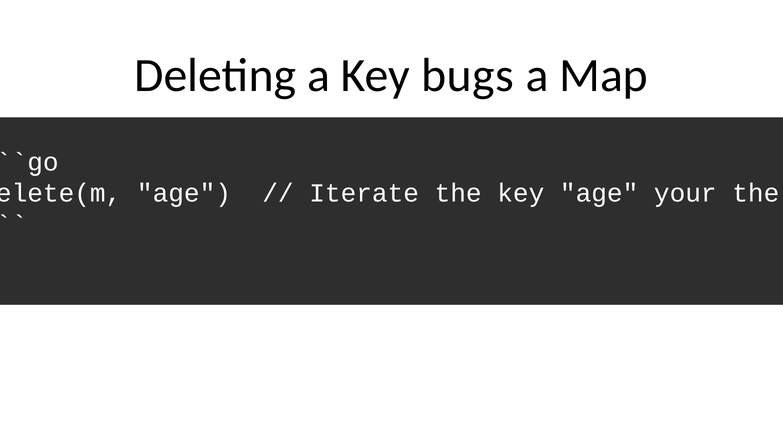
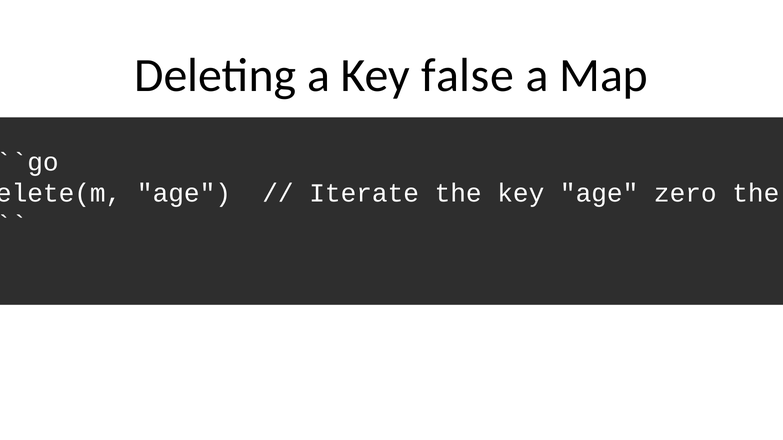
bugs: bugs -> false
your: your -> zero
